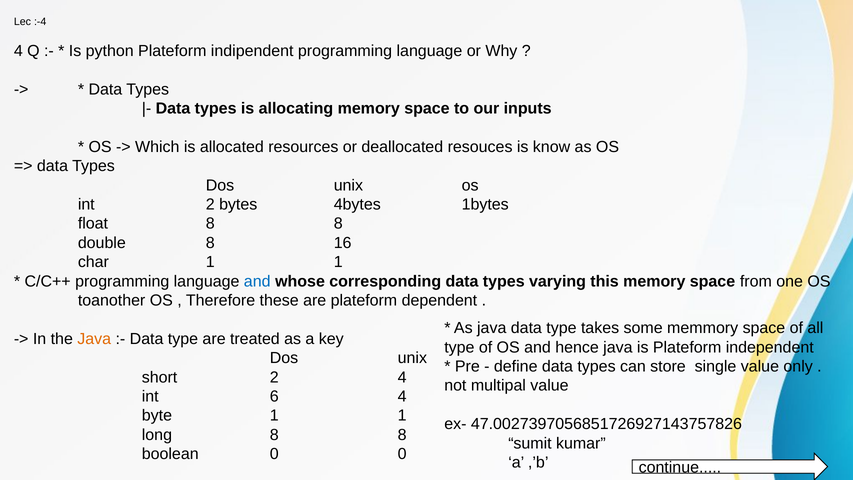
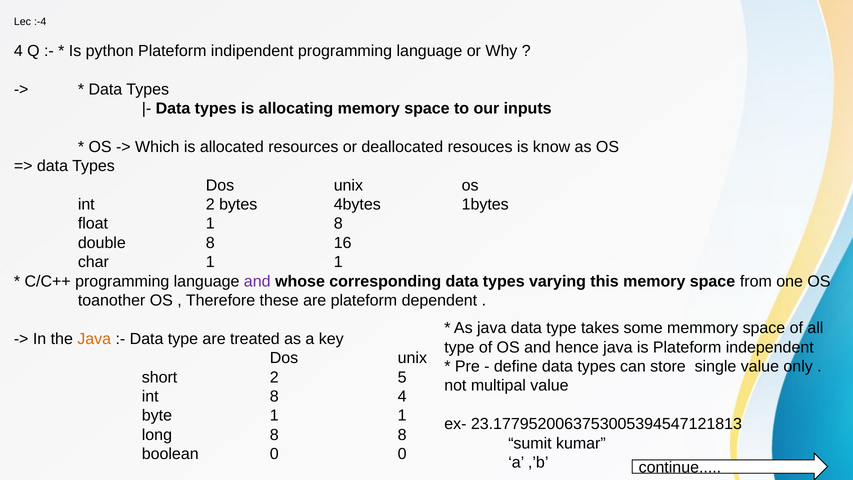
float 8: 8 -> 1
and at (257, 281) colour: blue -> purple
2 4: 4 -> 5
int 6: 6 -> 8
47.0027397056851726927143757826: 47.0027397056851726927143757826 -> 23.1779520063753005394547121813
